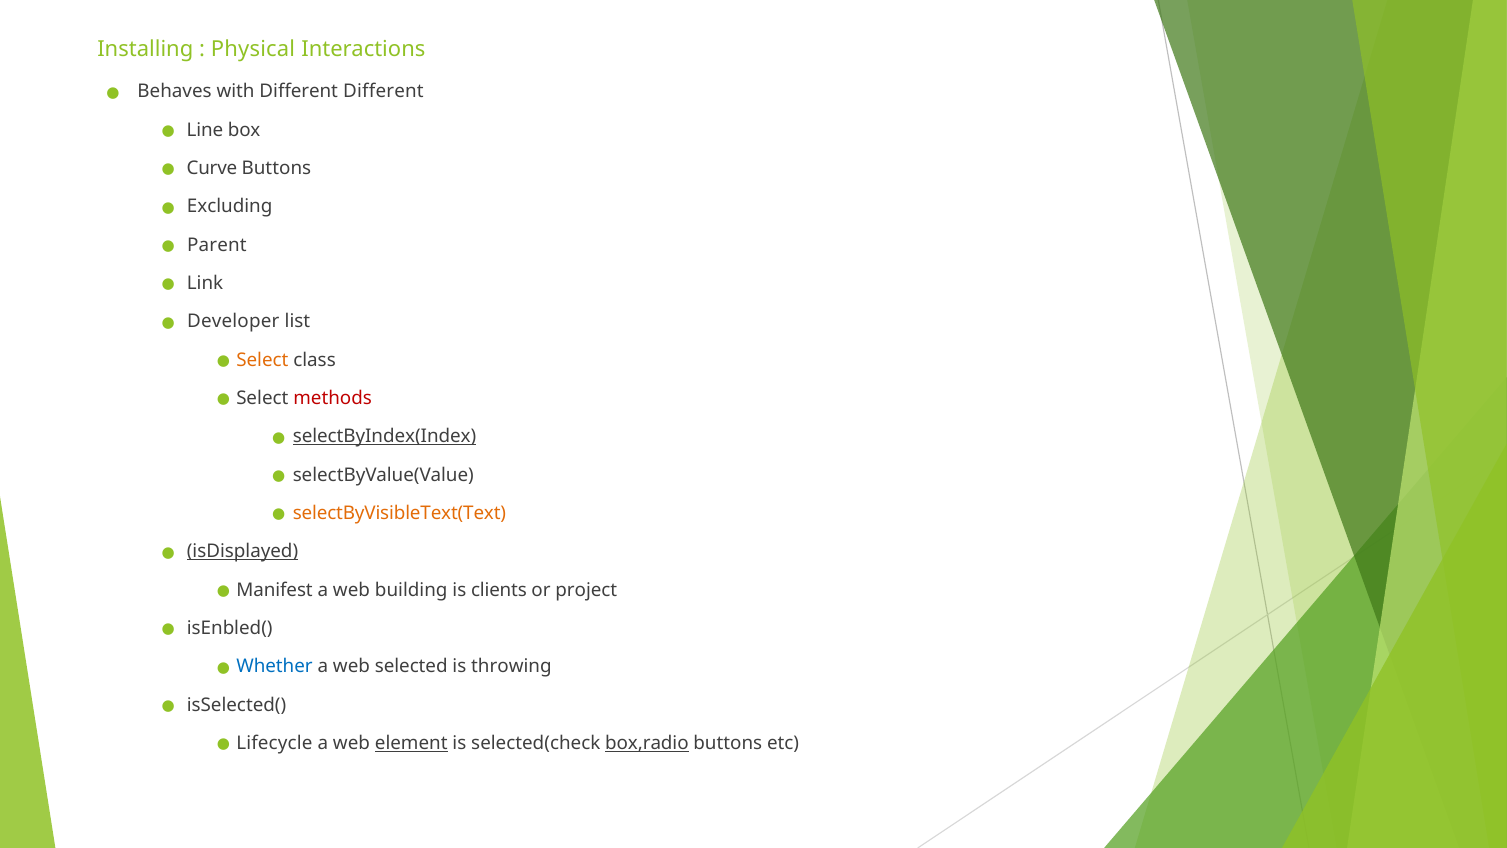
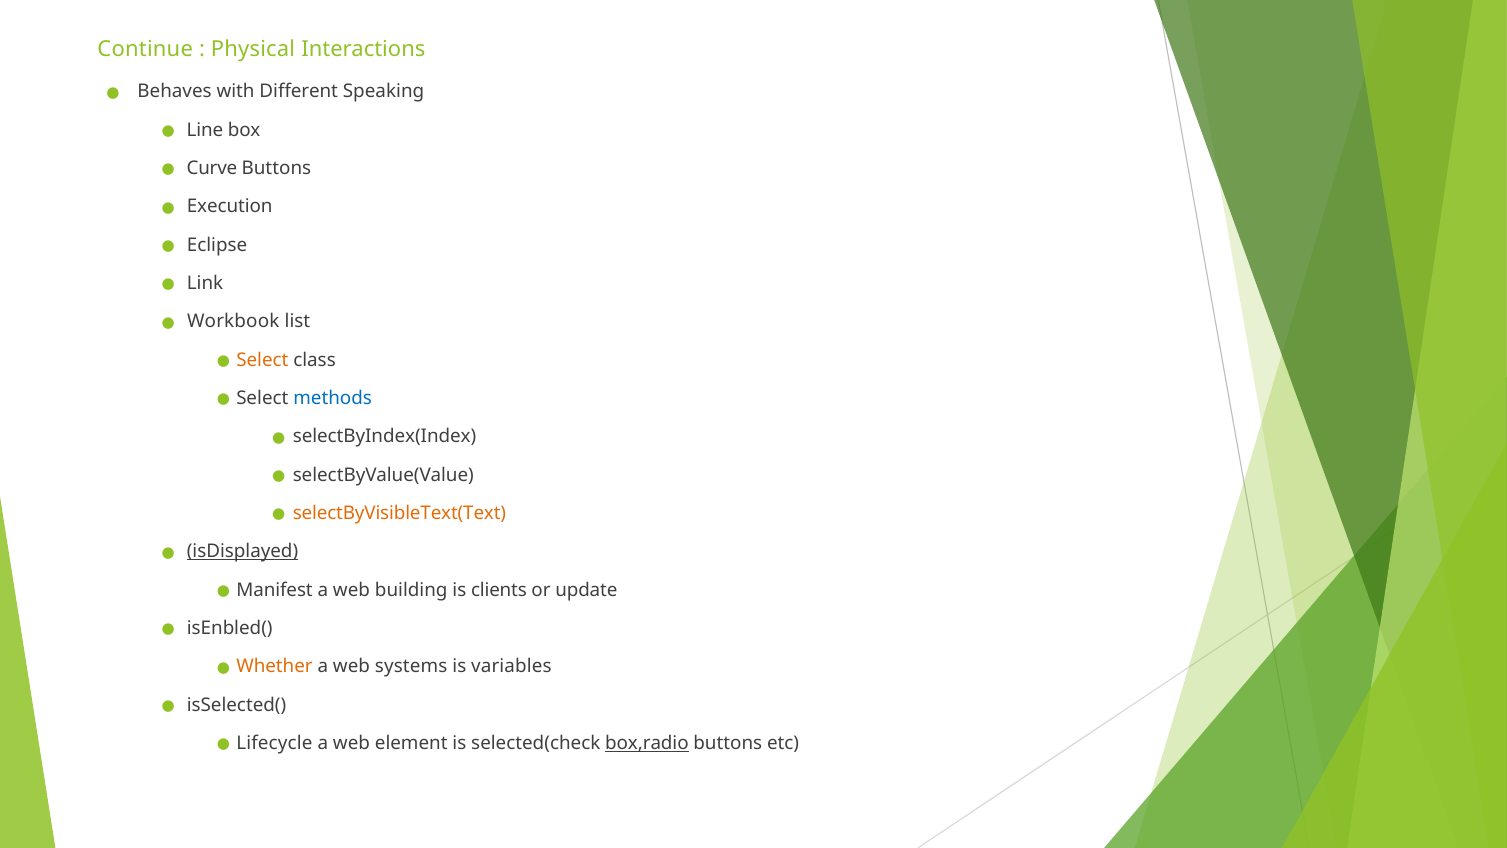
Installing: Installing -> Continue
Different Different: Different -> Speaking
Excluding: Excluding -> Execution
Parent: Parent -> Eclipse
Developer: Developer -> Workbook
methods colour: red -> blue
selectByIndex(Index underline: present -> none
project: project -> update
Whether colour: blue -> orange
selected: selected -> systems
throwing: throwing -> variables
element underline: present -> none
